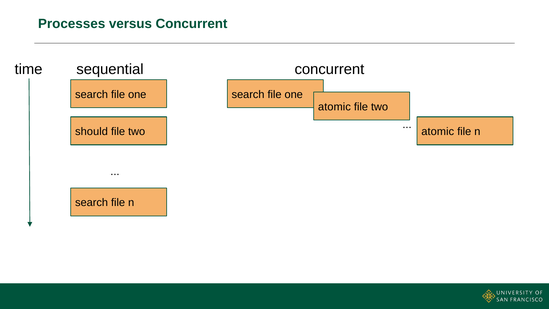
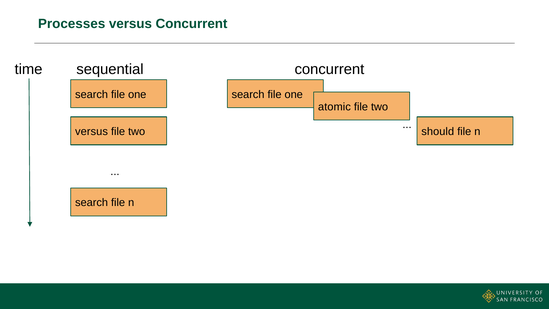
should at (92, 132): should -> versus
atomic at (438, 132): atomic -> should
